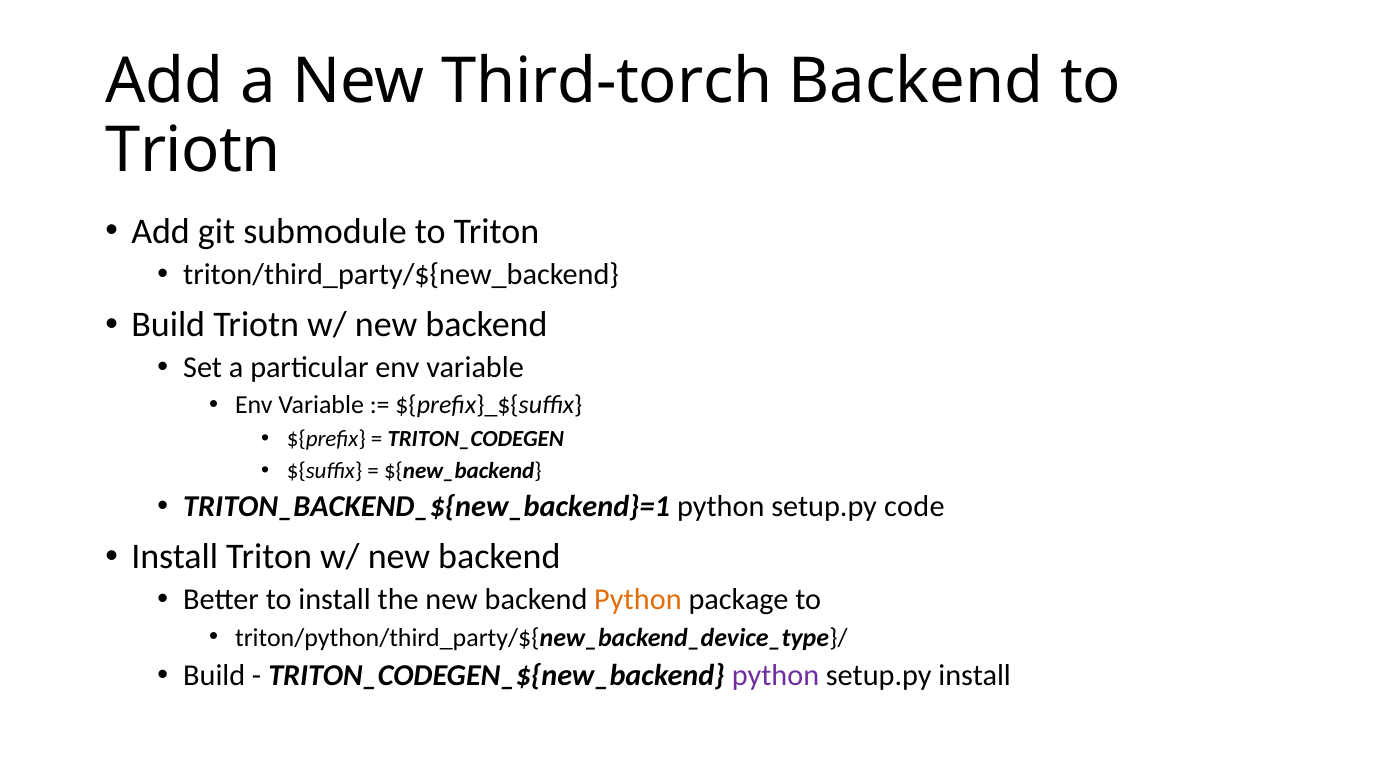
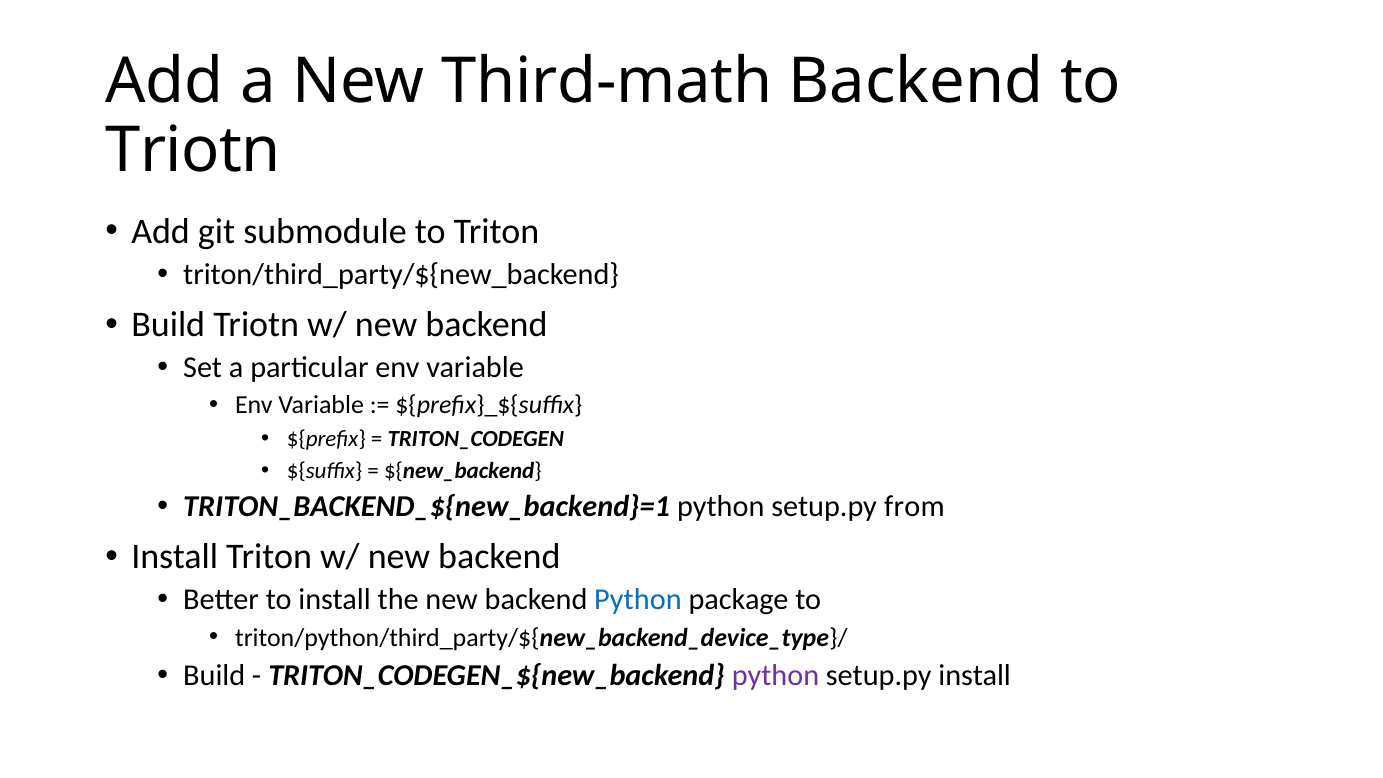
Third-torch: Third-torch -> Third-math
code: code -> from
Python at (638, 600) colour: orange -> blue
